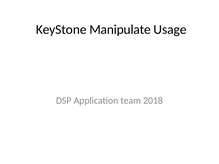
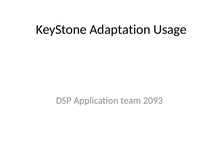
Manipulate: Manipulate -> Adaptation
2018: 2018 -> 2093
